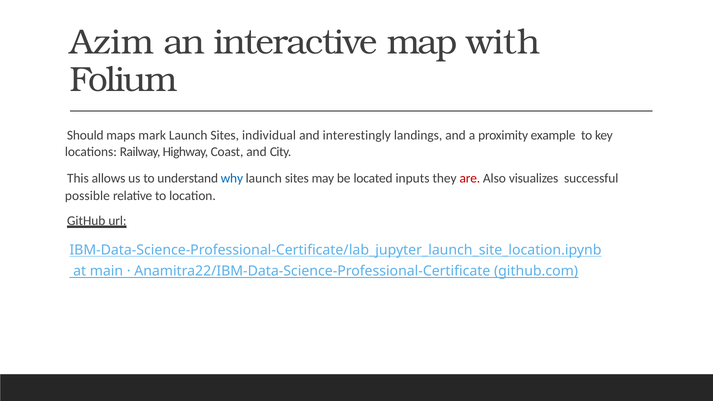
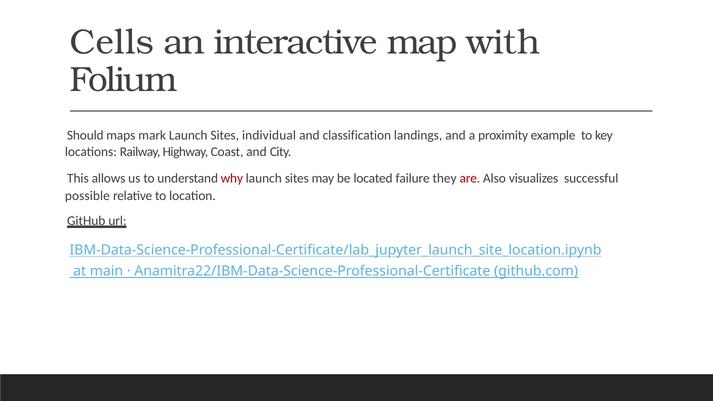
Azim: Azim -> Cells
interestingly: interestingly -> classification
why colour: blue -> red
inputs: inputs -> failure
